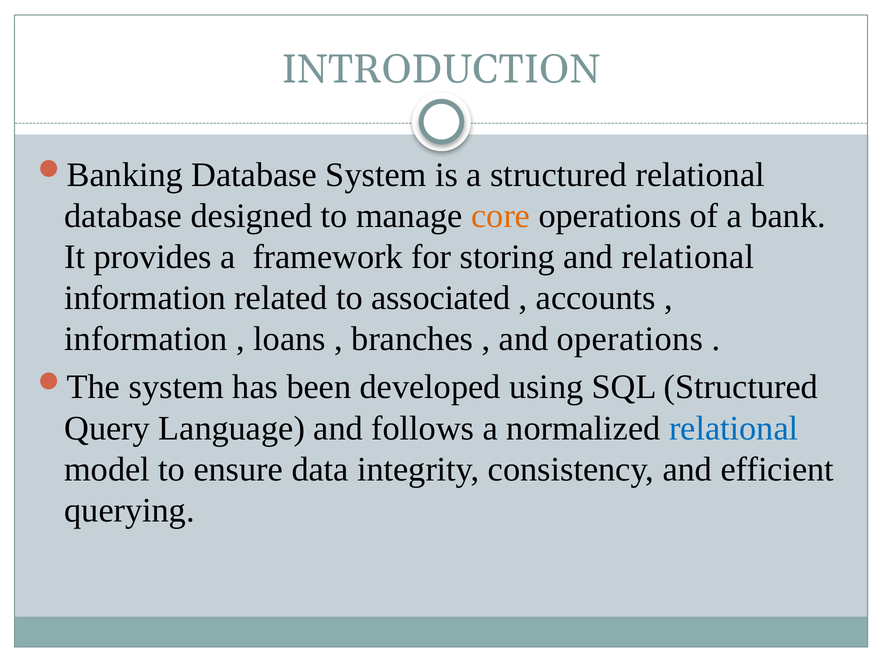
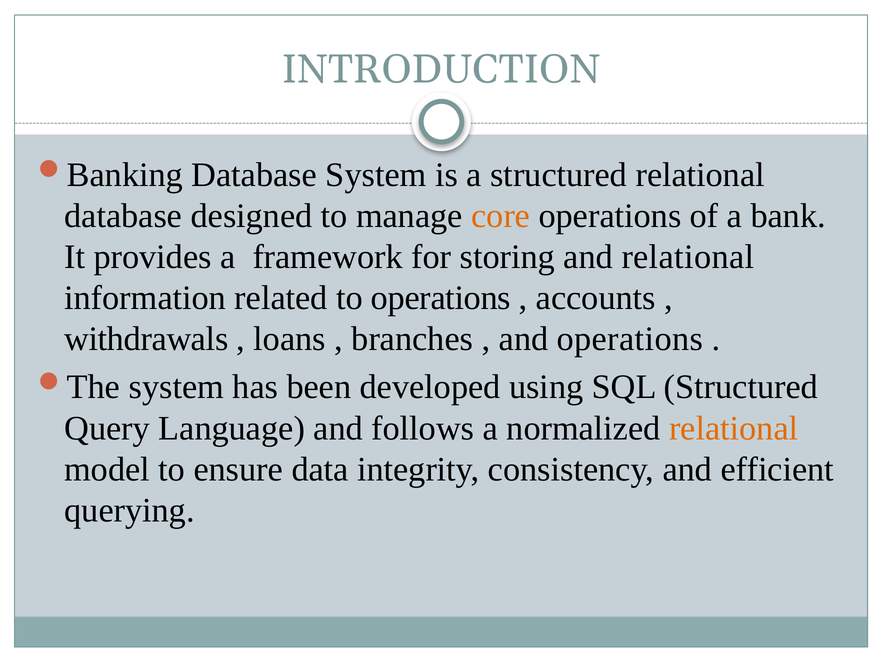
to associated: associated -> operations
information at (146, 339): information -> withdrawals
relational at (734, 428) colour: blue -> orange
